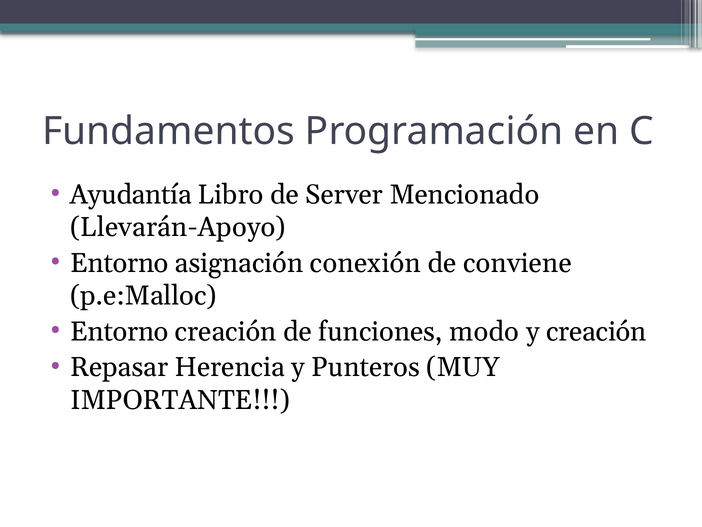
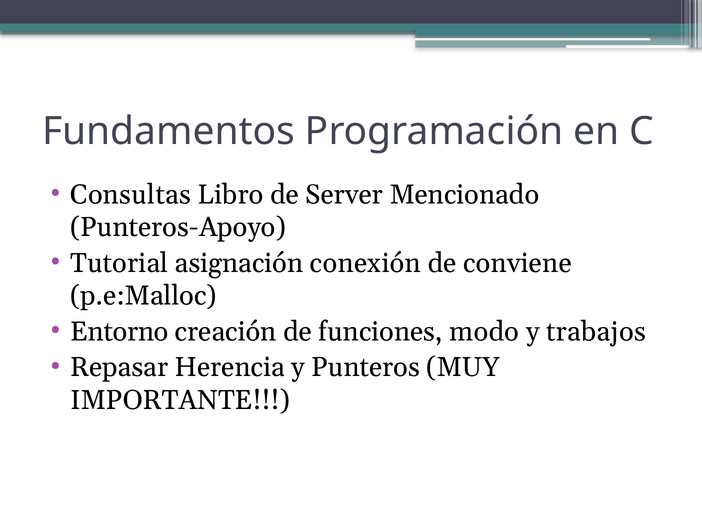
Ayudantía: Ayudantía -> Consultas
Llevarán-Apoyo: Llevarán-Apoyo -> Punteros-Apoyo
Entorno at (119, 263): Entorno -> Tutorial
y creación: creación -> trabajos
